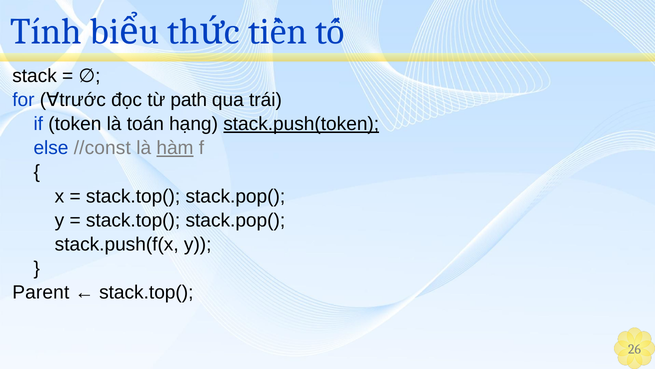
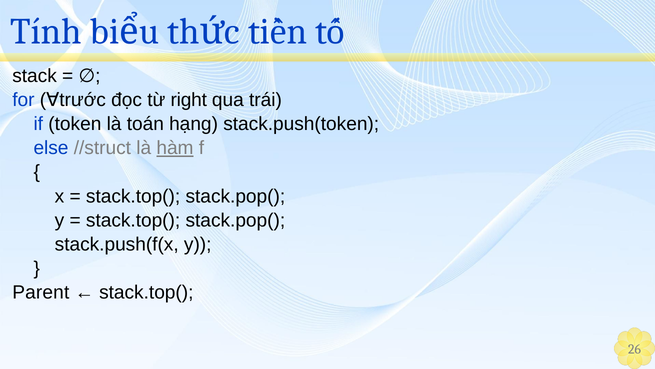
path: path -> right
stack.push(token underline: present -> none
//const: //const -> //struct
